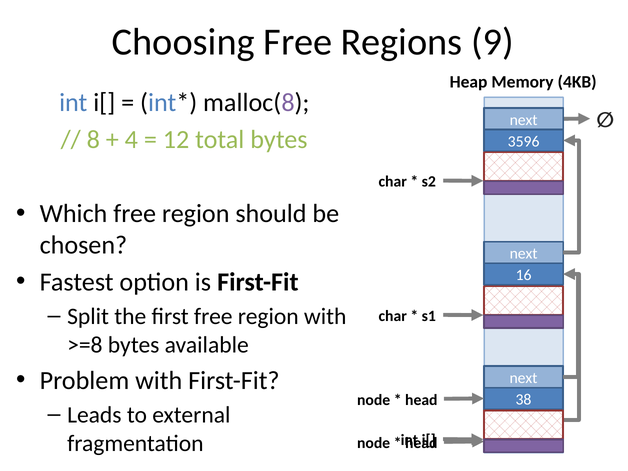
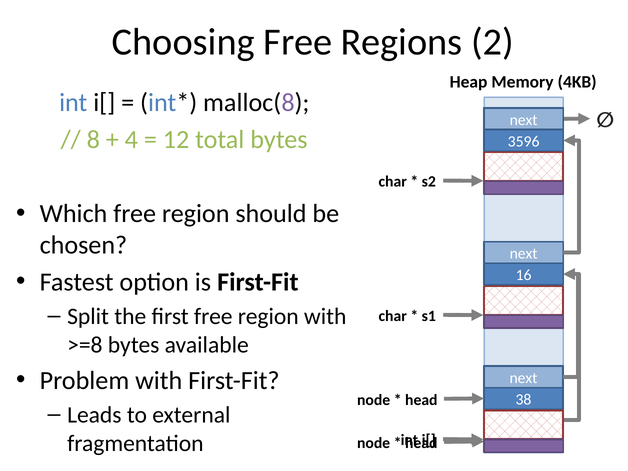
9: 9 -> 2
